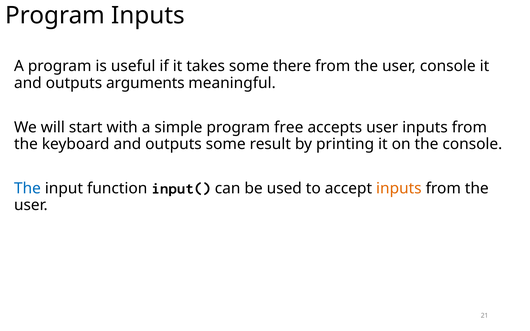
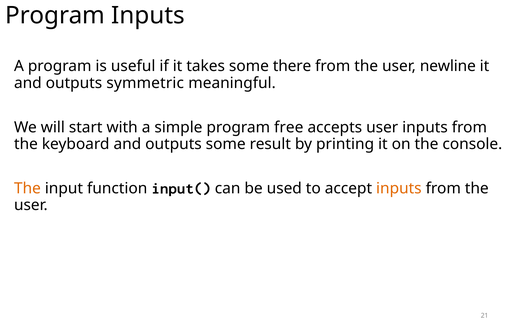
user console: console -> newline
arguments: arguments -> symmetric
The at (27, 189) colour: blue -> orange
